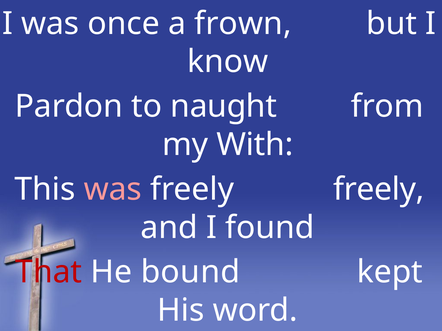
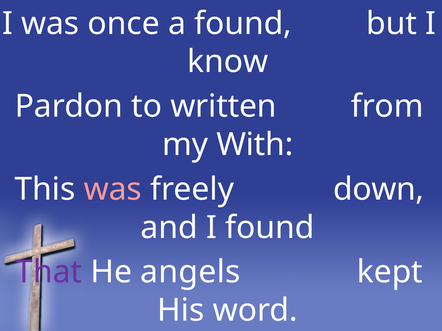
a frown: frown -> found
naught: naught -> written
freely freely: freely -> down
That colour: red -> purple
bound: bound -> angels
